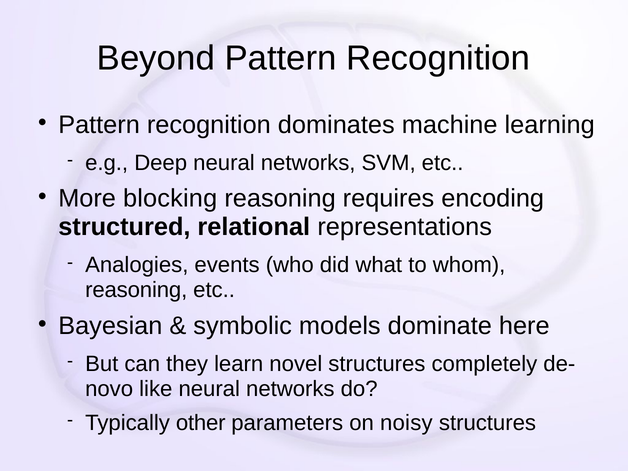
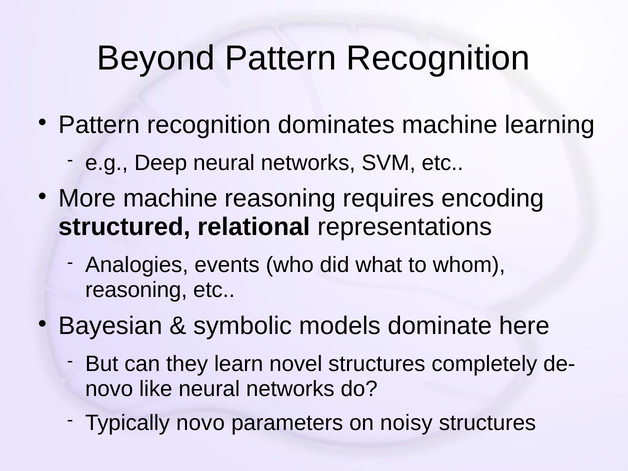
More blocking: blocking -> machine
Typically other: other -> novo
